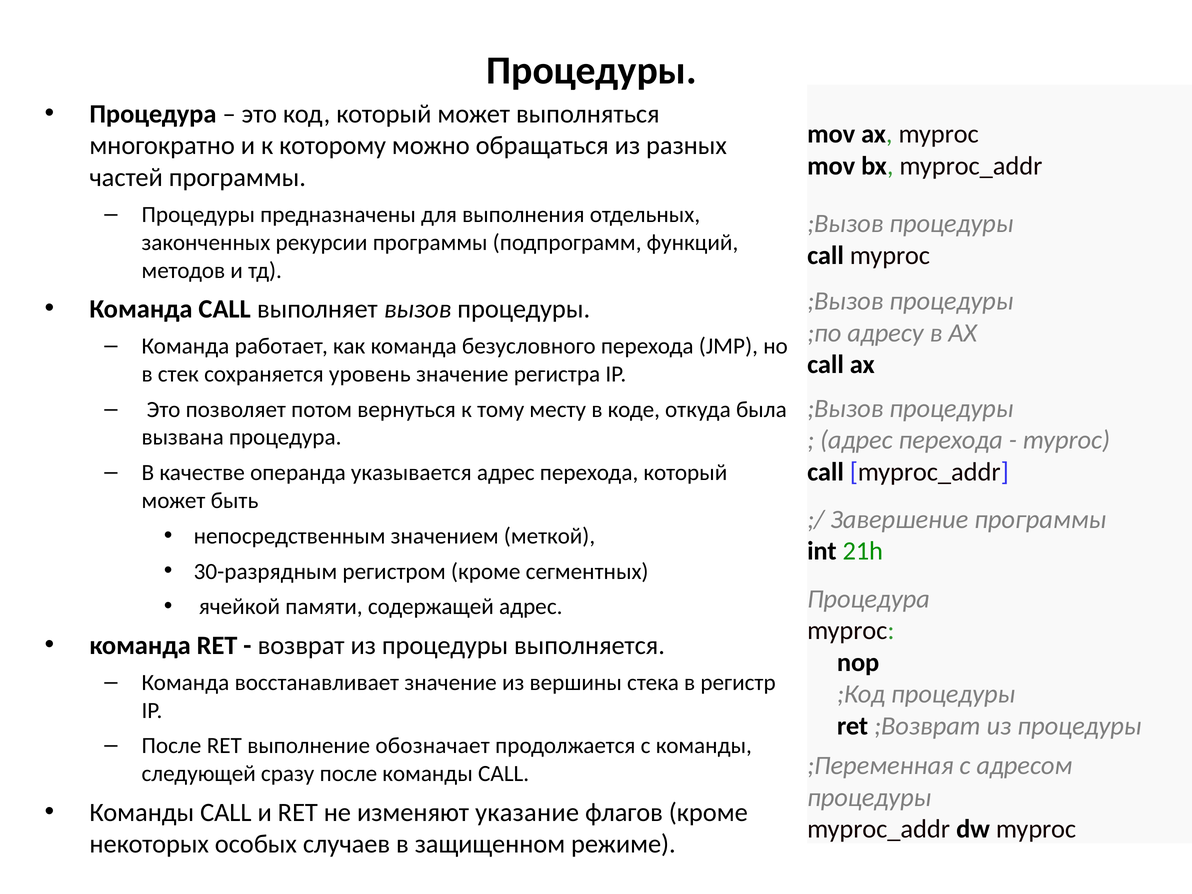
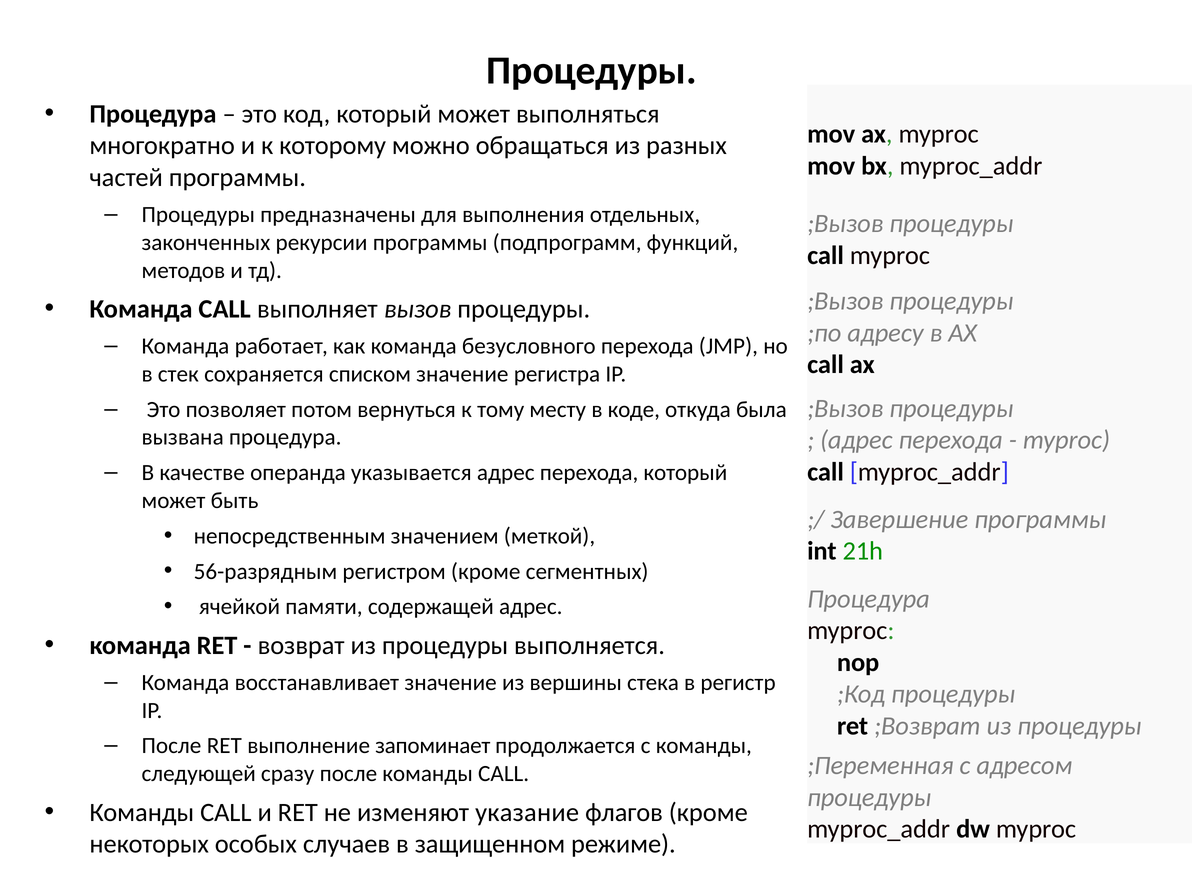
уровень: уровень -> списком
30-разрядным: 30-разрядным -> 56-разрядным
обозначает: обозначает -> запоминает
